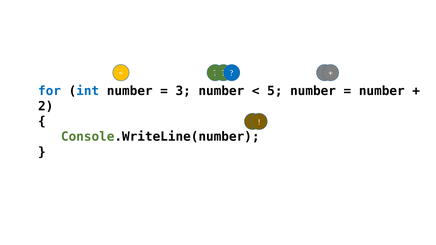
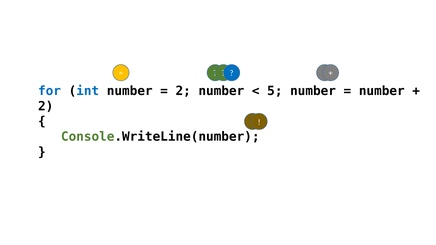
3 at (183, 91): 3 -> 2
